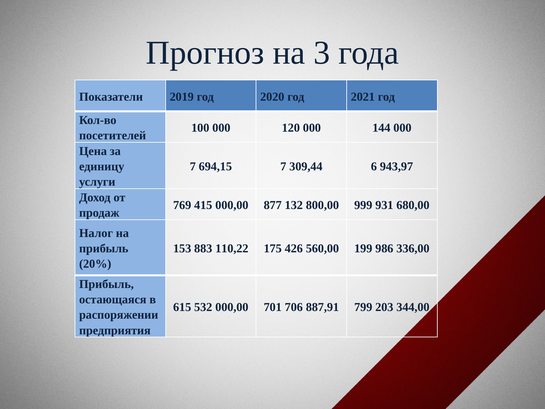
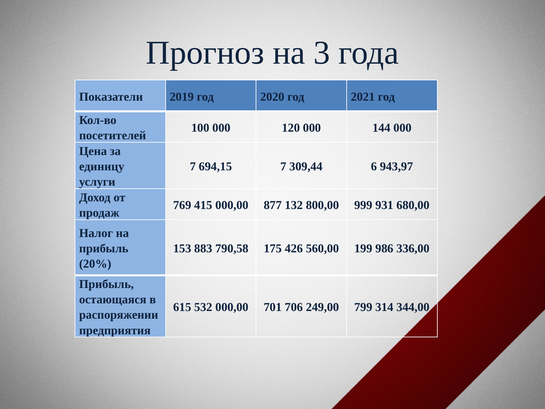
110,22: 110,22 -> 790,58
887,91: 887,91 -> 249,00
203: 203 -> 314
